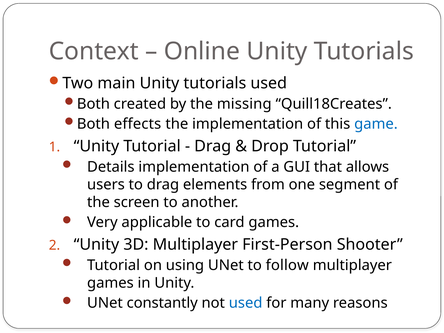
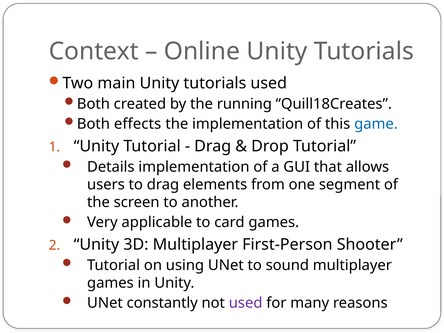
missing: missing -> running
follow: follow -> sound
used at (246, 303) colour: blue -> purple
